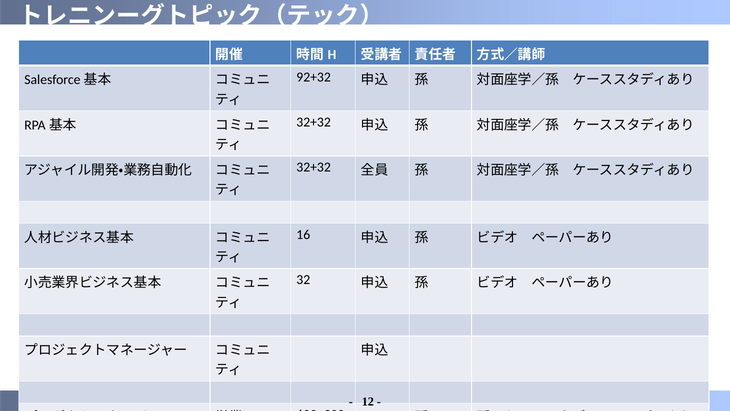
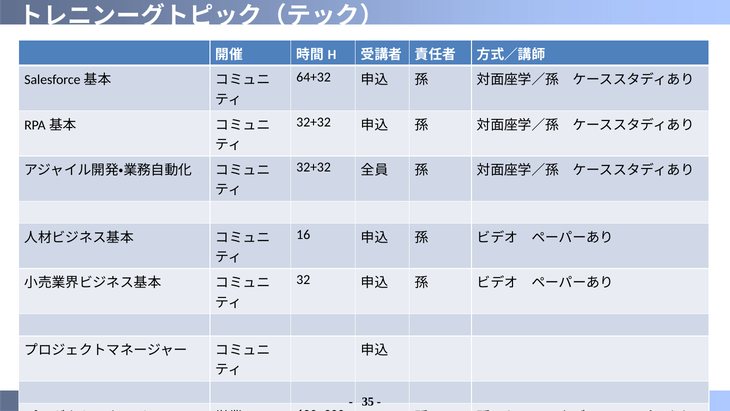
92+32: 92+32 -> 64+32
12: 12 -> 35
